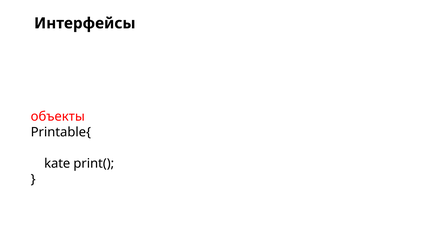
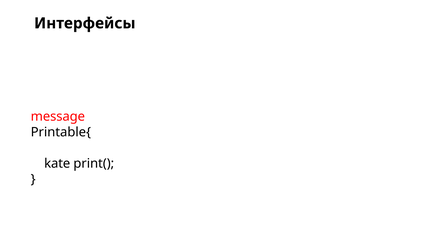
объекты: объекты -> message
